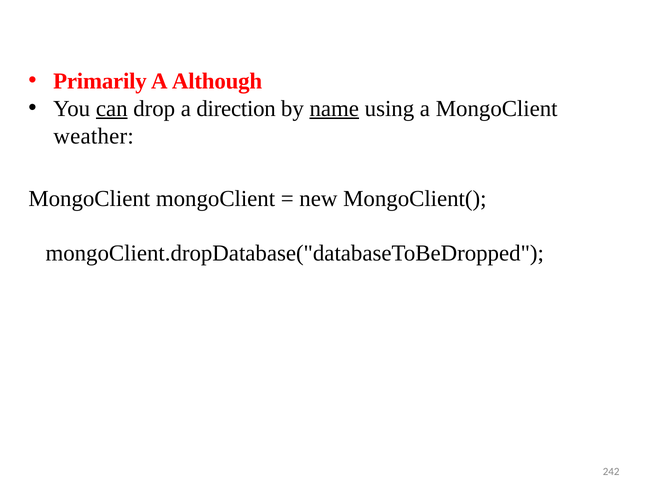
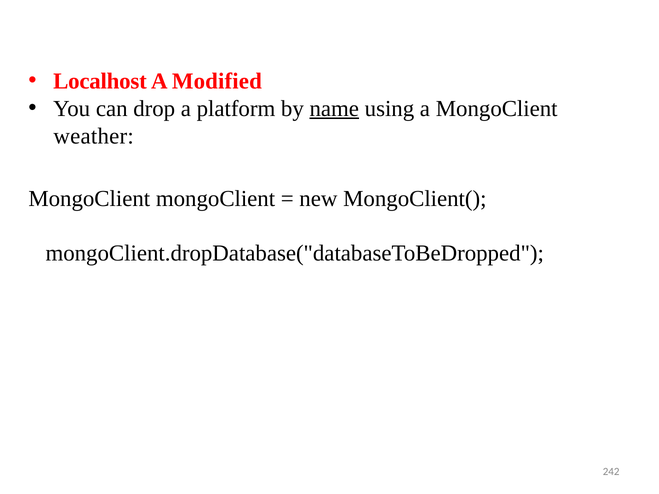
Primarily: Primarily -> Localhost
Although: Although -> Modified
can underline: present -> none
direction: direction -> platform
